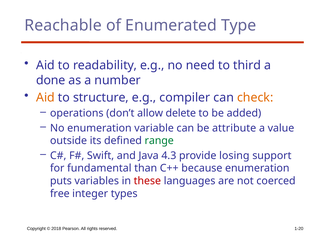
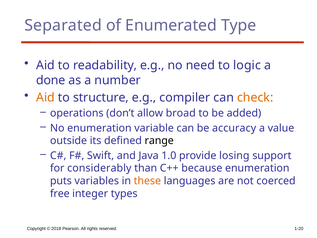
Reachable: Reachable -> Separated
third: third -> logic
delete: delete -> broad
attribute: attribute -> accuracy
range colour: green -> black
4.3: 4.3 -> 1.0
fundamental: fundamental -> considerably
these colour: red -> orange
